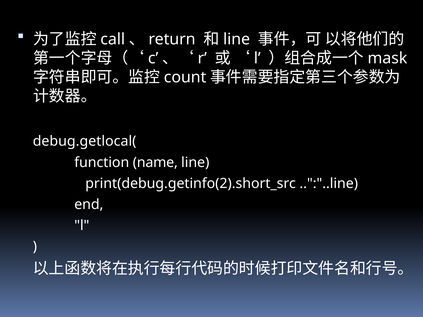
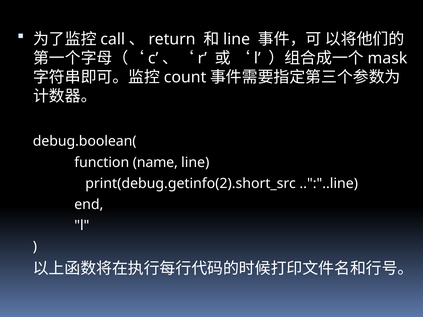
debug.getlocal(: debug.getlocal( -> debug.boolean(
